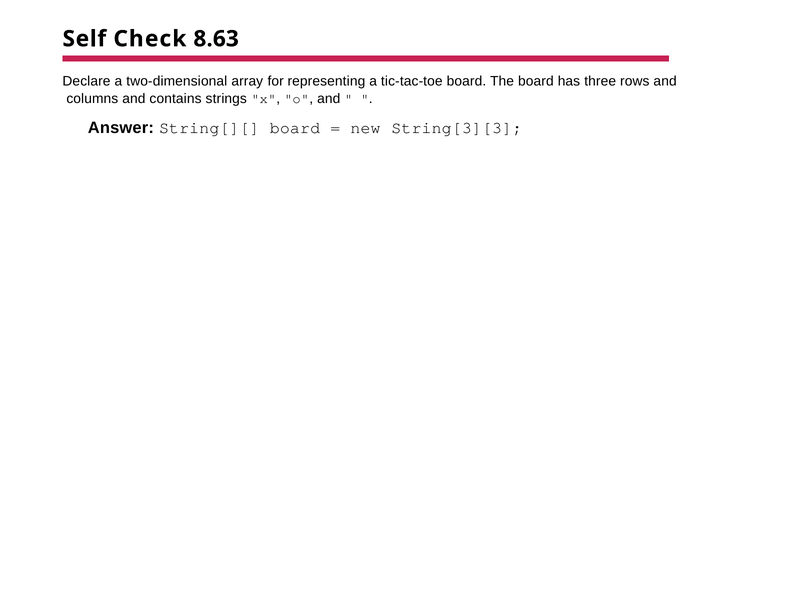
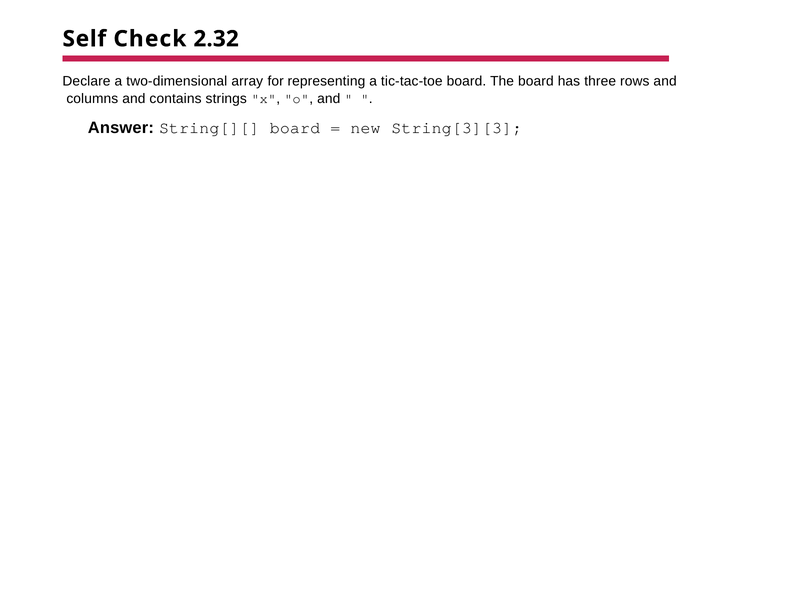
8.63: 8.63 -> 2.32
